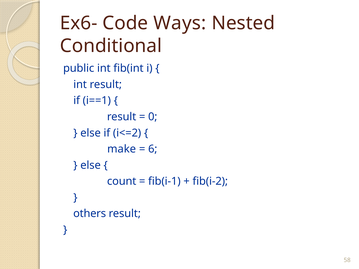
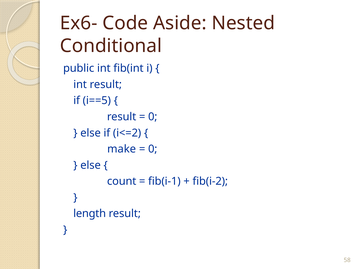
Ways: Ways -> Aside
i==1: i==1 -> i==5
6 at (153, 149): 6 -> 0
others: others -> length
